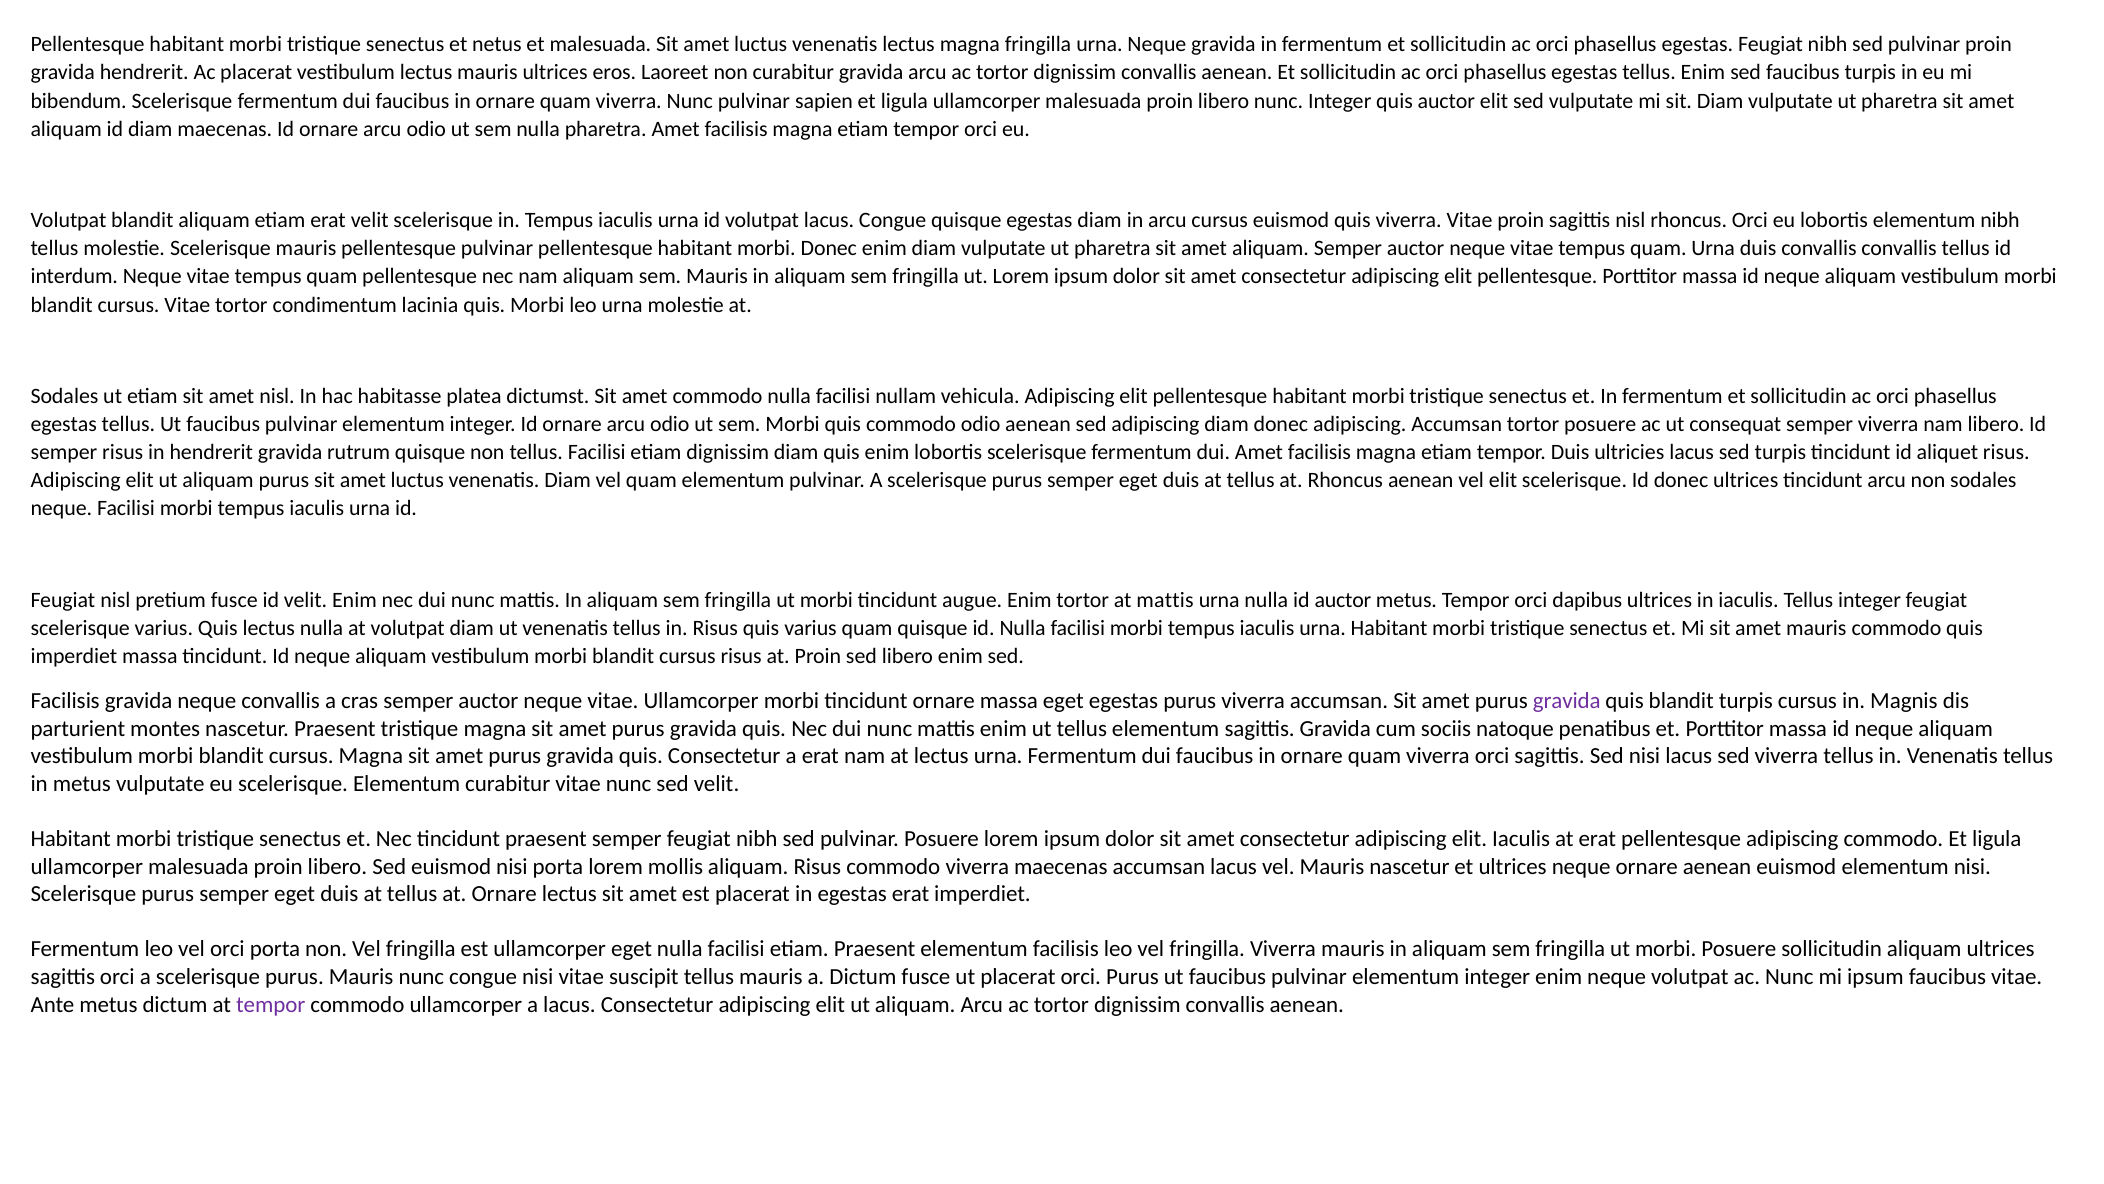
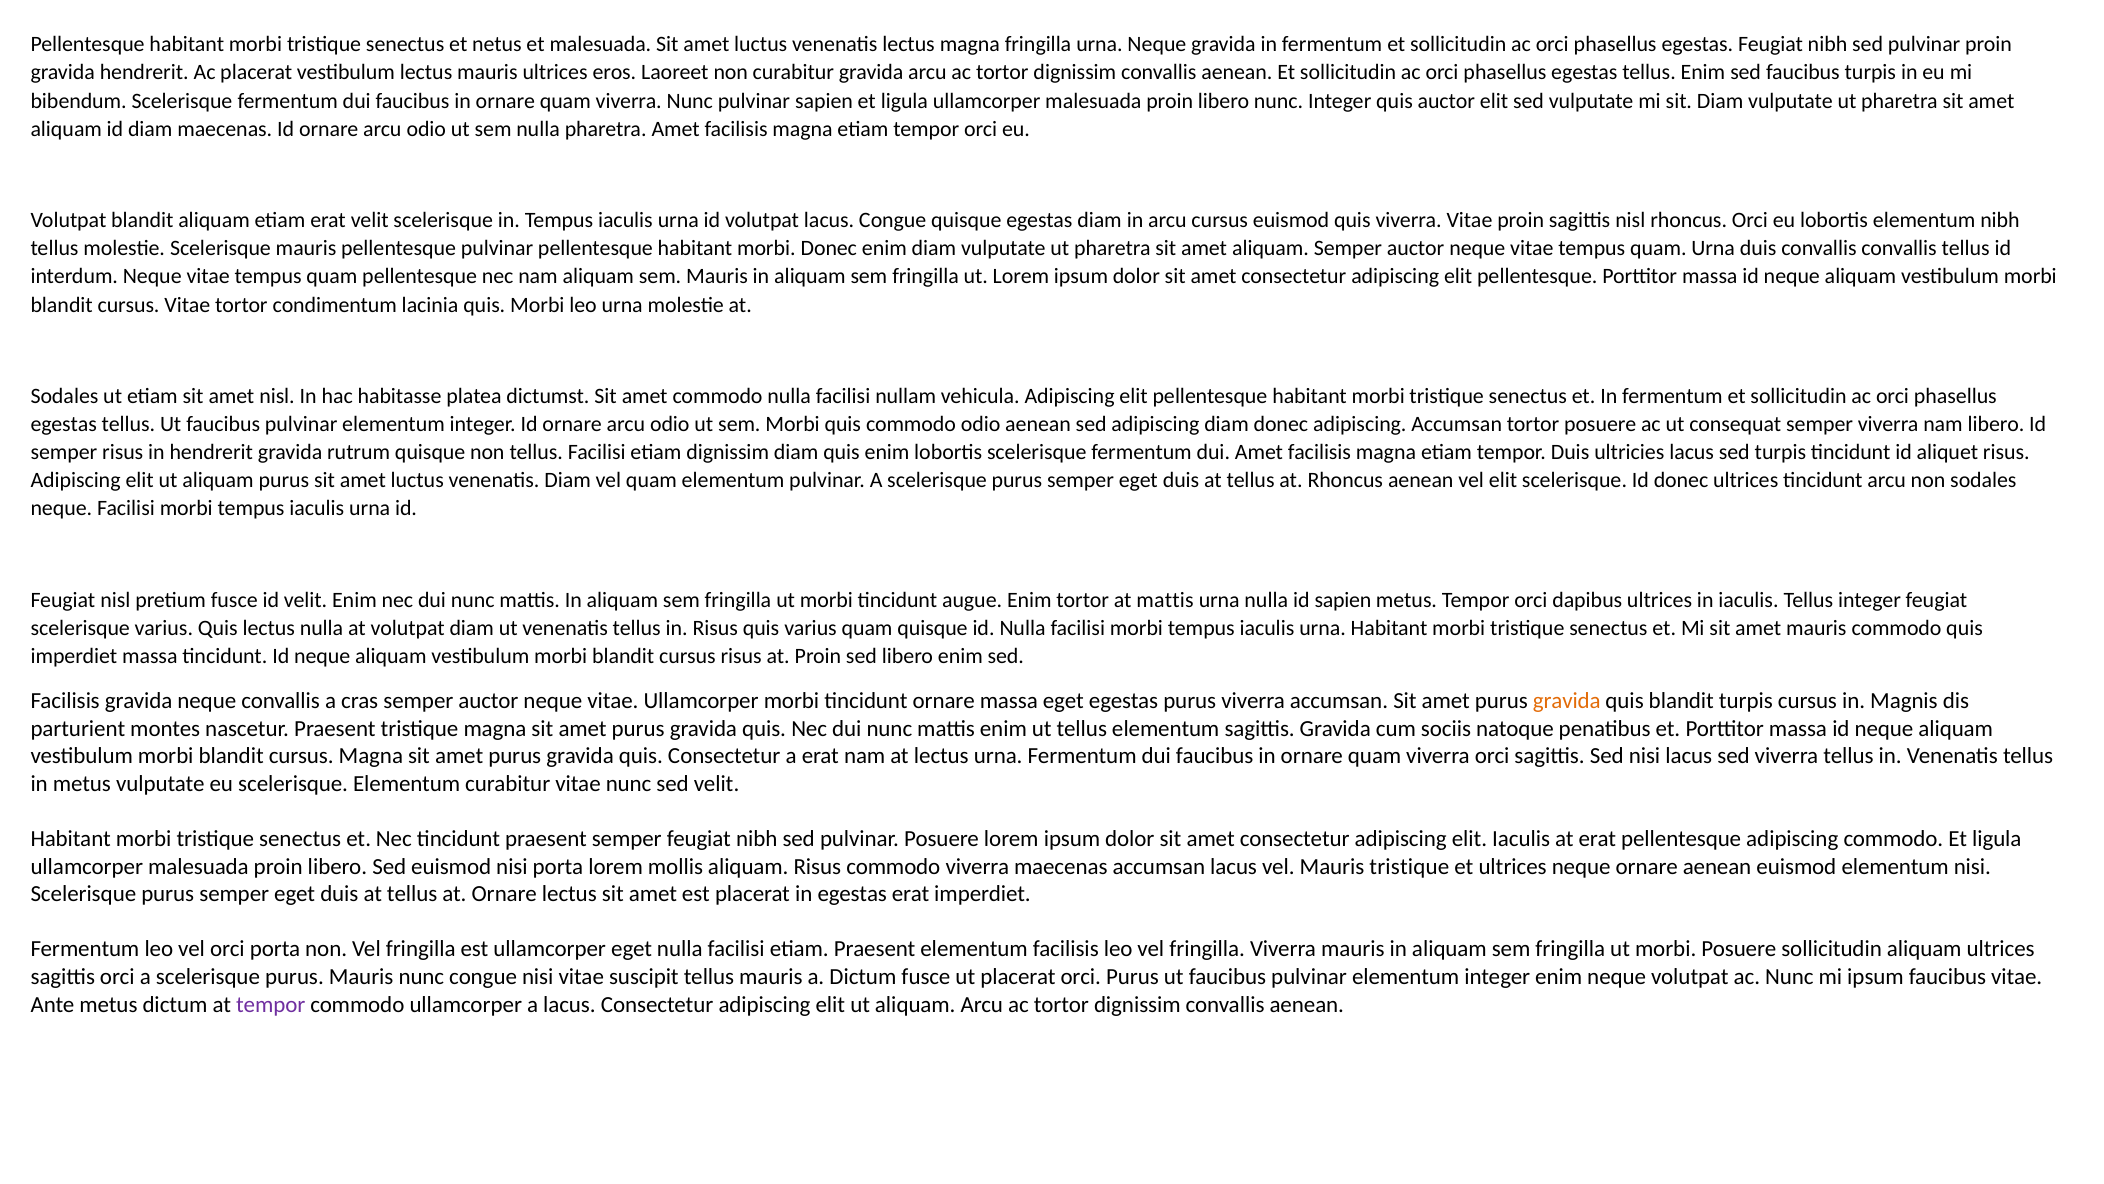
id auctor: auctor -> sapien
gravida at (1567, 701) colour: purple -> orange
Mauris nascetur: nascetur -> tristique
